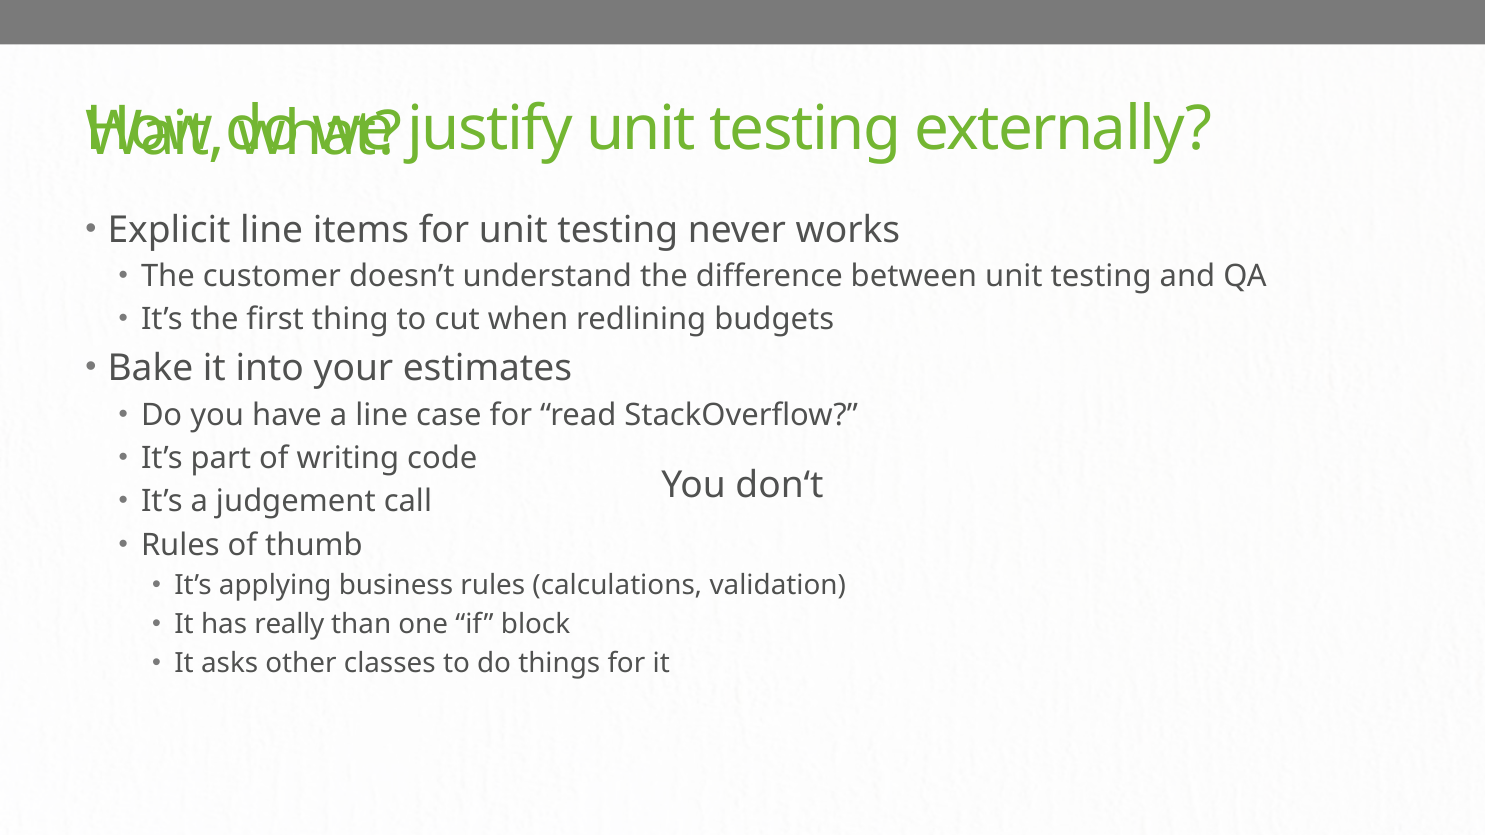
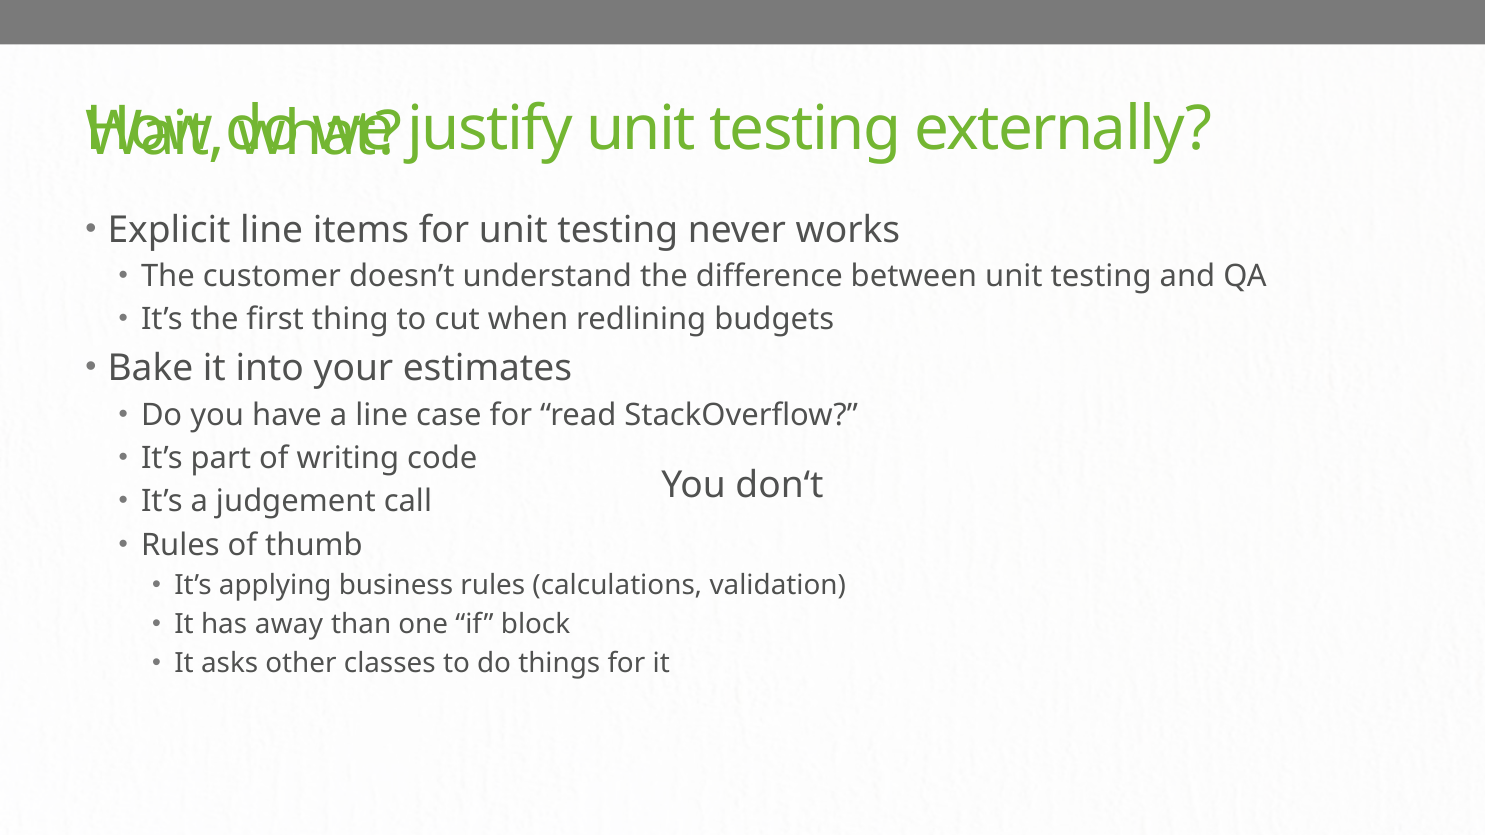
really: really -> away
